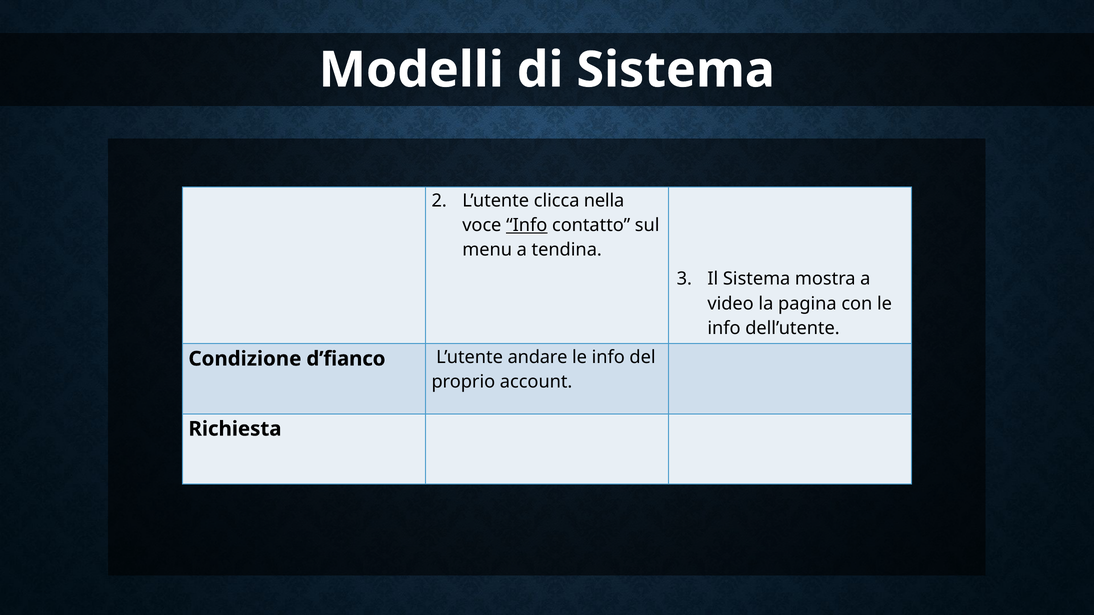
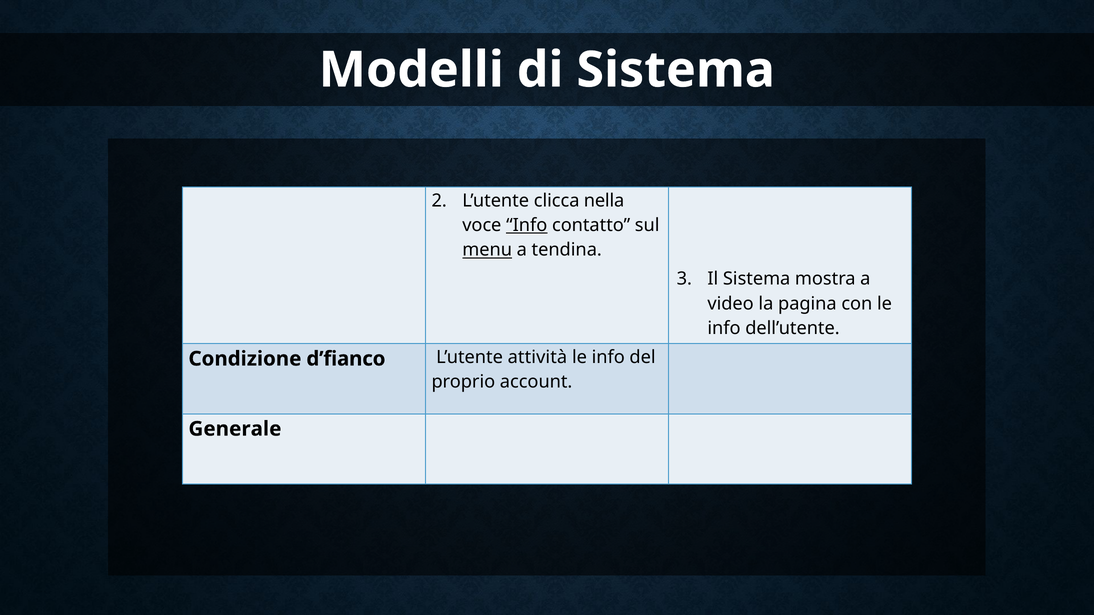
menu underline: none -> present
andare: andare -> attività
Richiesta: Richiesta -> Generale
